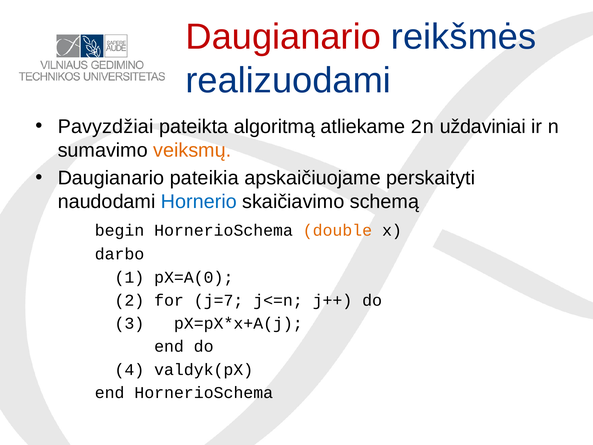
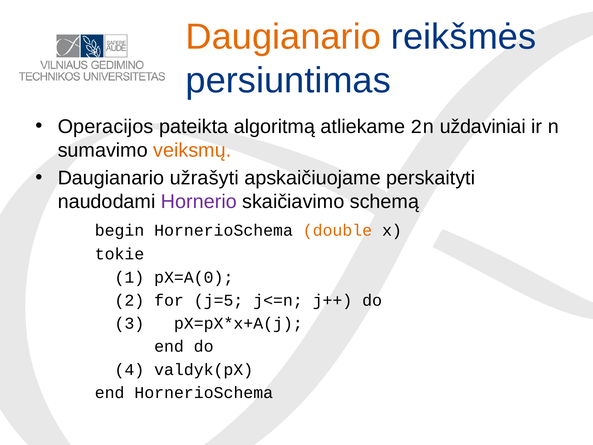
Daugianario at (283, 37) colour: red -> orange
realizuodami: realizuodami -> persiuntimas
Pavyzdžiai: Pavyzdžiai -> Operacijos
pateikia: pateikia -> užrašyti
Hornerio colour: blue -> purple
darbo: darbo -> tokie
j=7: j=7 -> j=5
